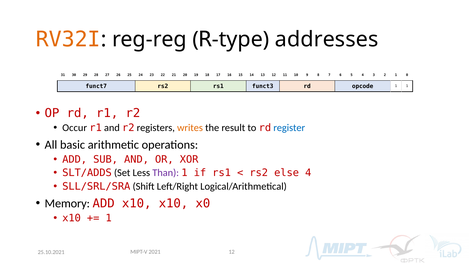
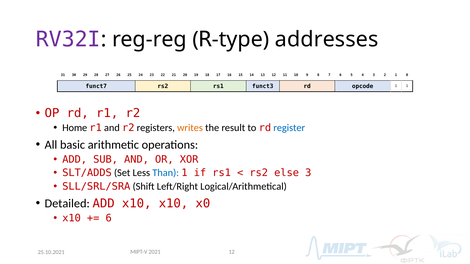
RV32I colour: orange -> purple
Occur: Occur -> Home
Than colour: purple -> blue
else 4: 4 -> 3
Memory: Memory -> Detailed
1 at (109, 218): 1 -> 6
